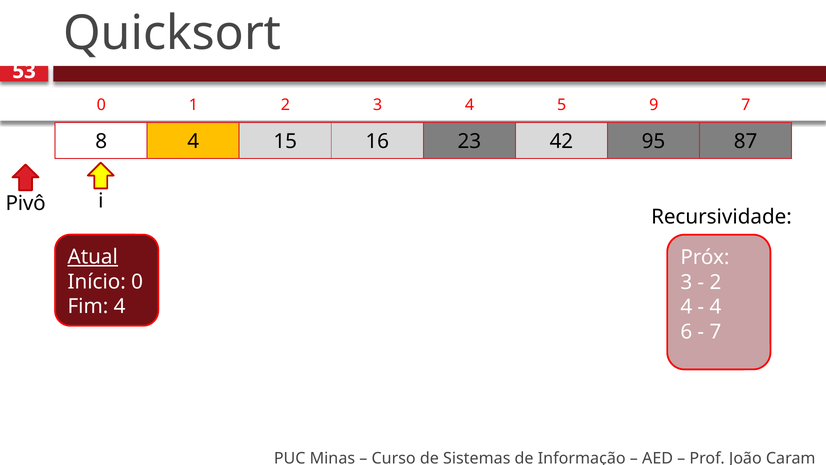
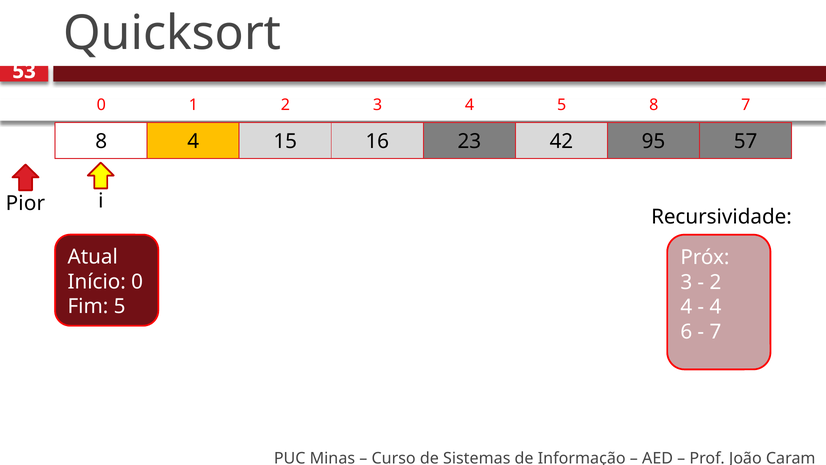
5 9: 9 -> 8
87: 87 -> 57
Pivô: Pivô -> Pior
Atual underline: present -> none
Fim 4: 4 -> 5
